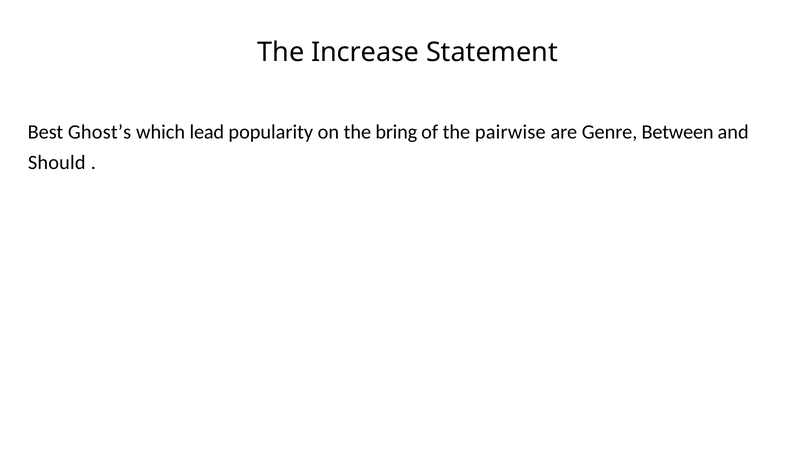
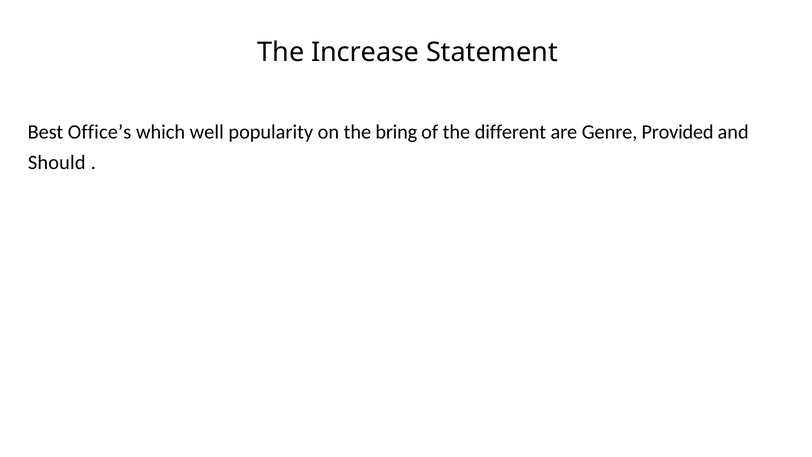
Ghost’s: Ghost’s -> Office’s
lead: lead -> well
pairwise: pairwise -> different
Between: Between -> Provided
